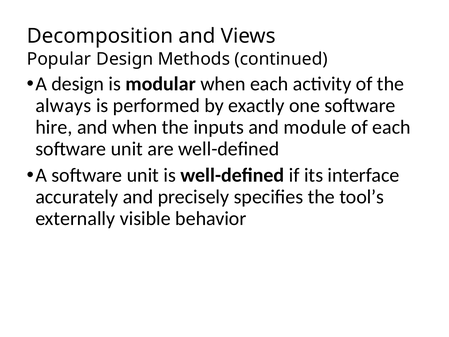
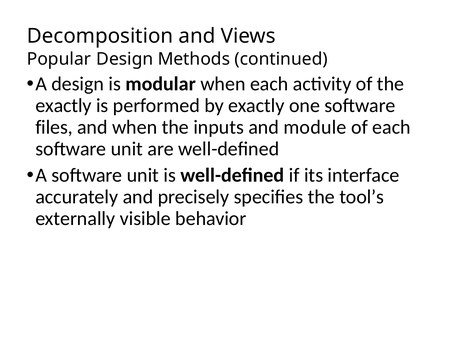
always at (63, 106): always -> exactly
hire: hire -> files
